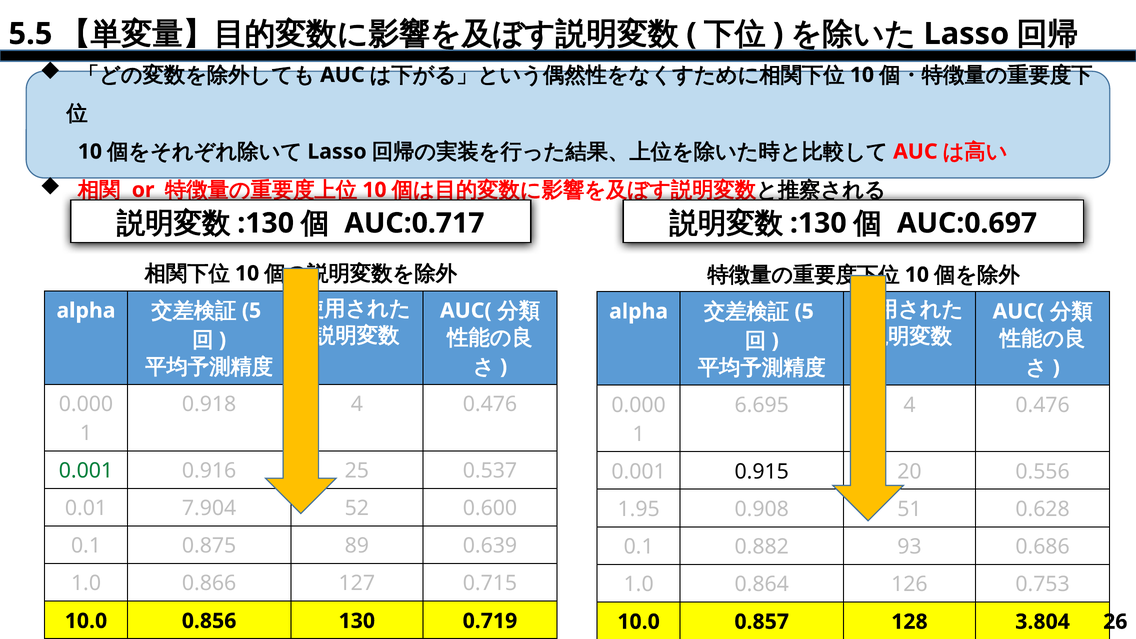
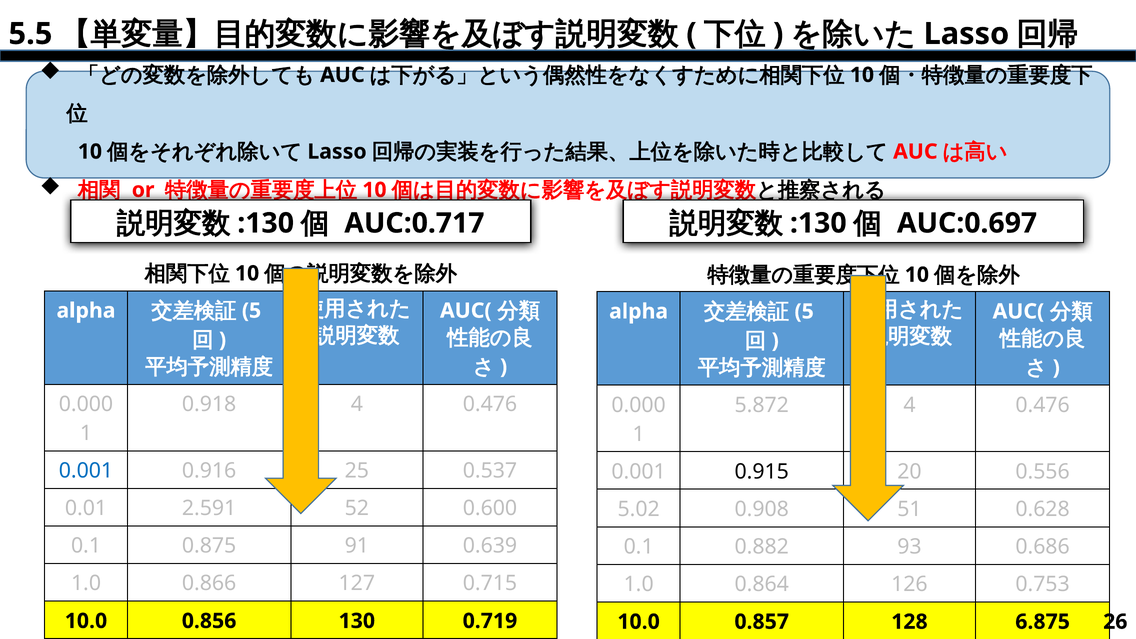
6.695: 6.695 -> 5.872
0.001 at (86, 471) colour: green -> blue
7.904: 7.904 -> 2.591
1.95: 1.95 -> 5.02
89: 89 -> 91
3.804: 3.804 -> 6.875
